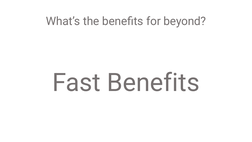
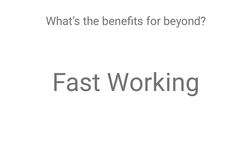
Fast Benefits: Benefits -> Working
